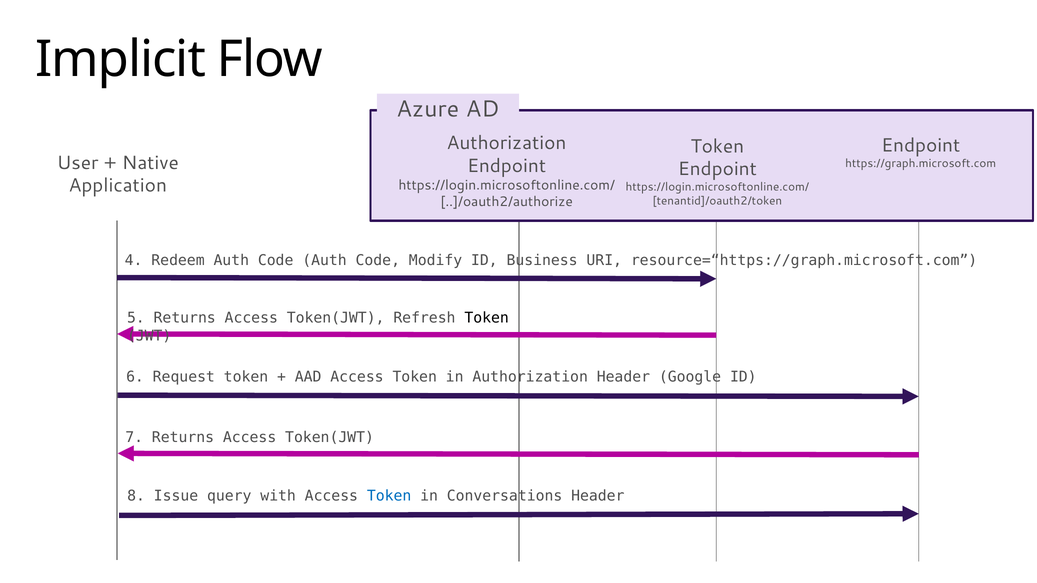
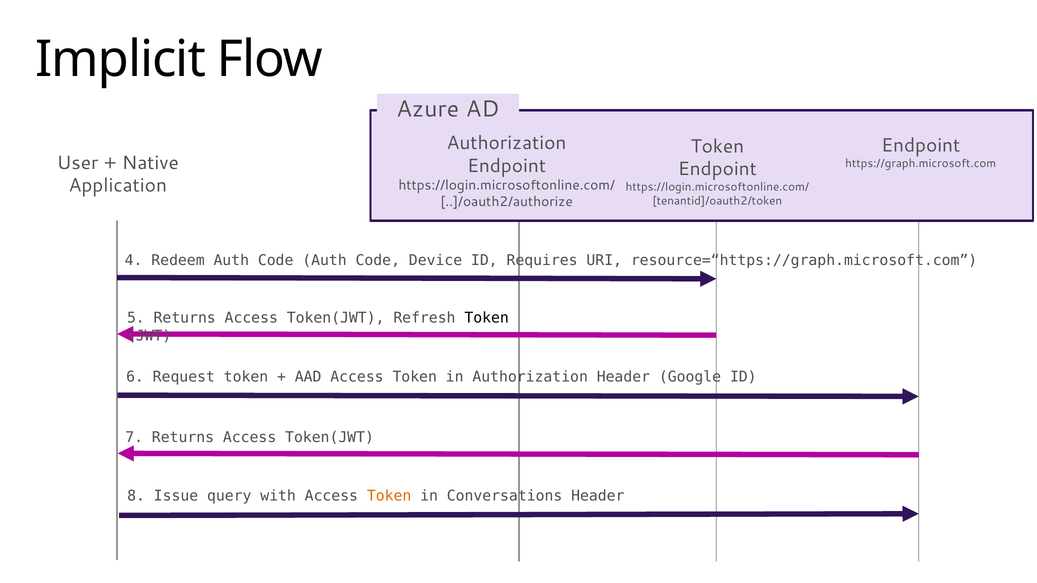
Modify: Modify -> Device
Business: Business -> Requires
Token at (389, 496) colour: blue -> orange
